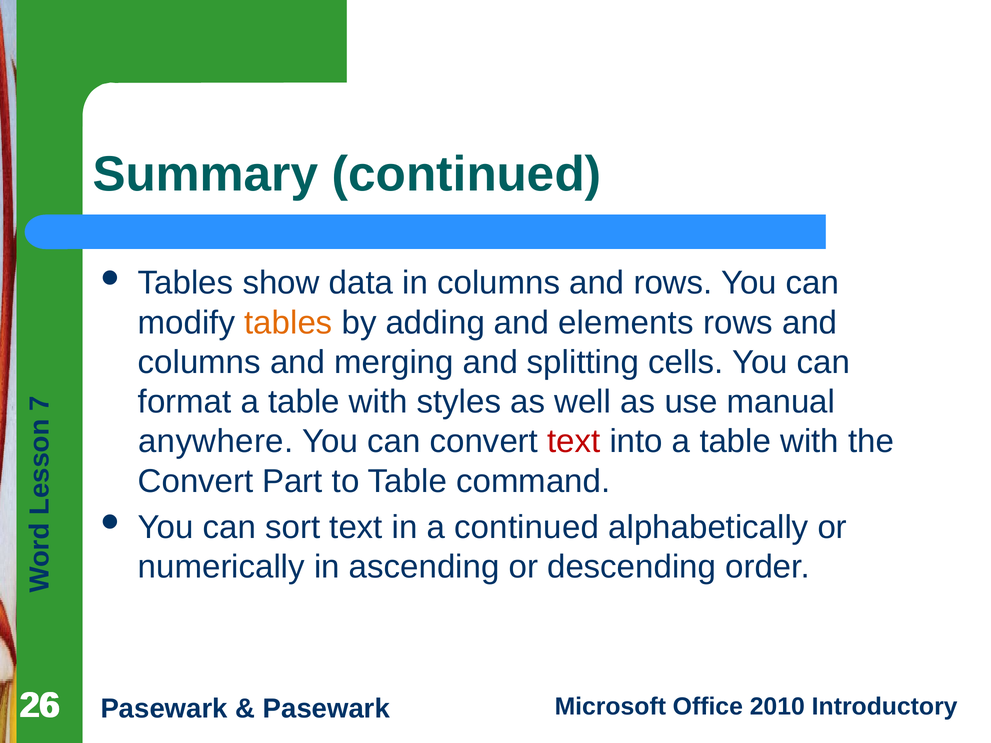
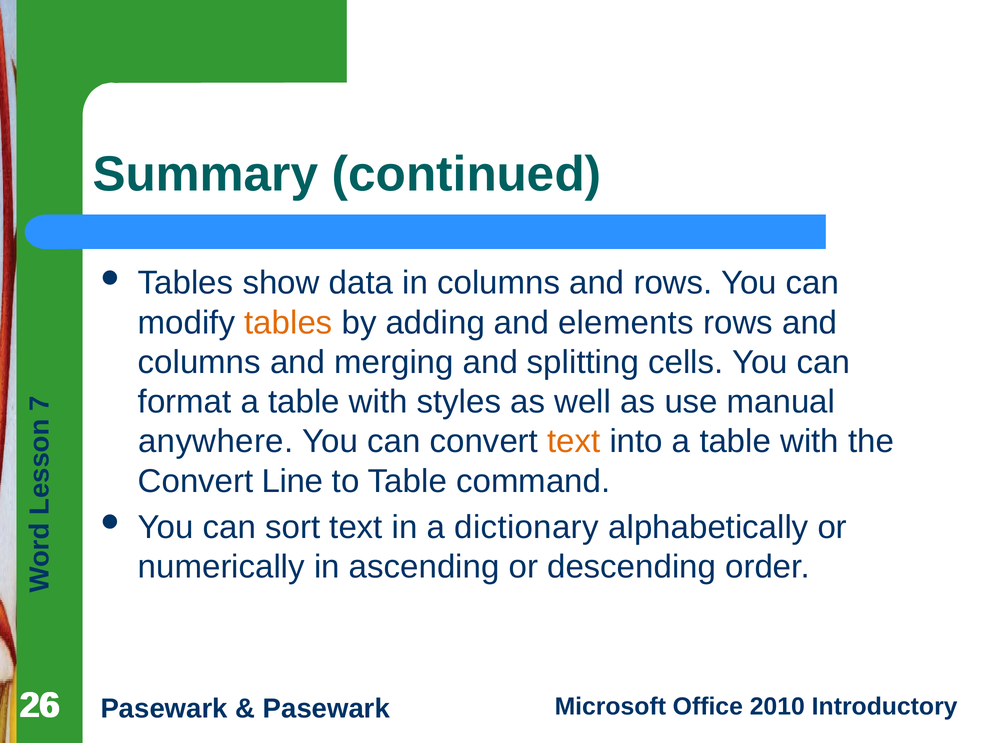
text at (574, 442) colour: red -> orange
Part: Part -> Line
a continued: continued -> dictionary
